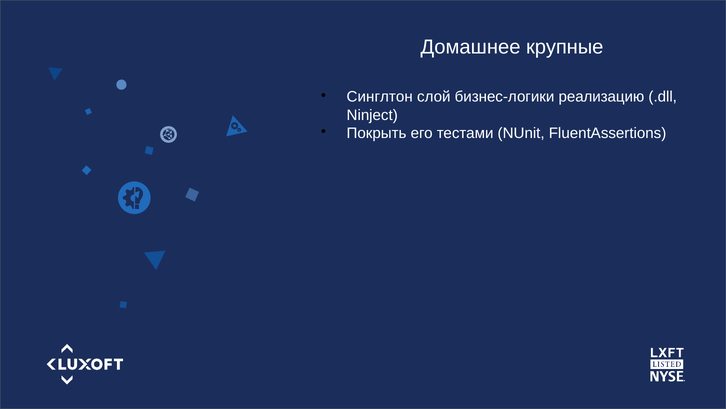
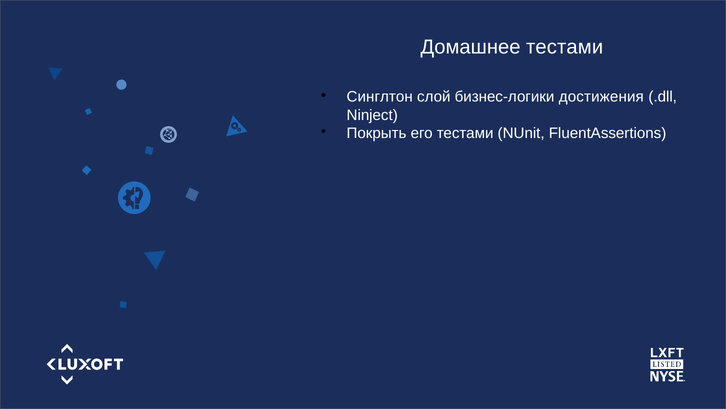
Домашнее крупные: крупные -> тестами
реализацию: реализацию -> достижения
